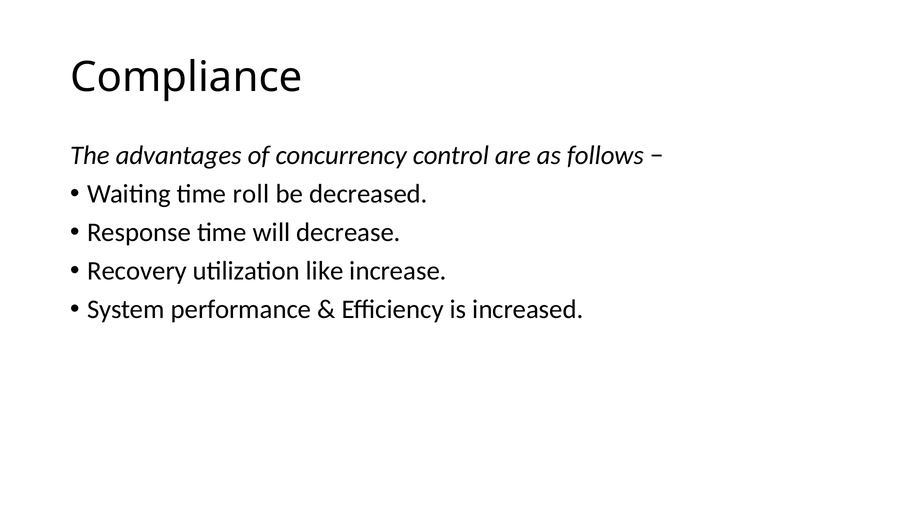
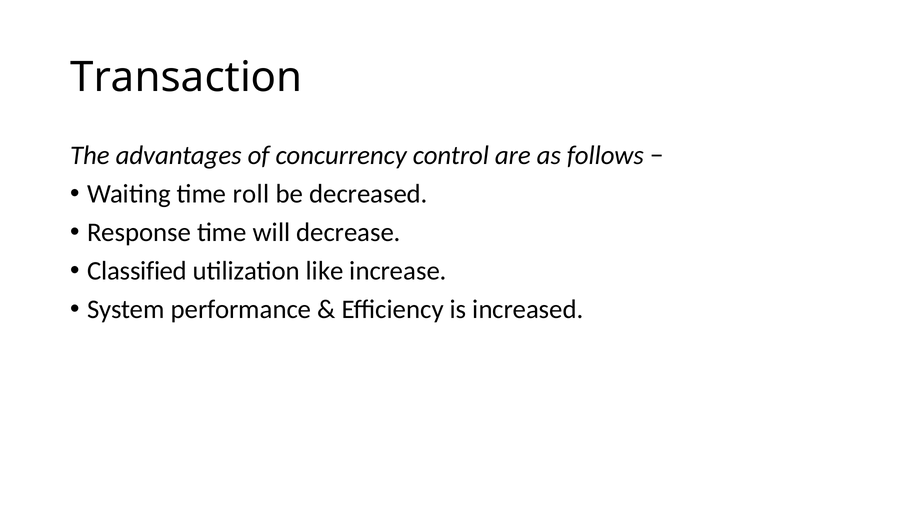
Compliance: Compliance -> Transaction
Recovery: Recovery -> Classified
